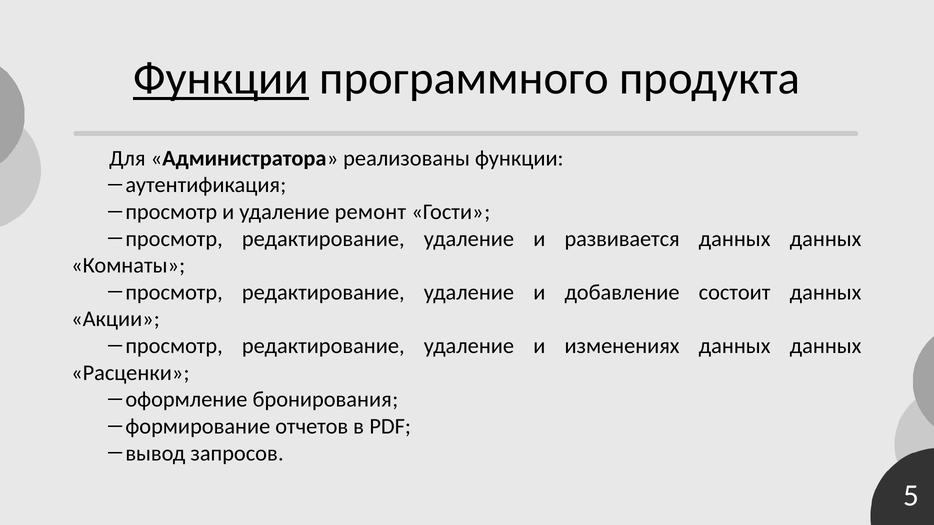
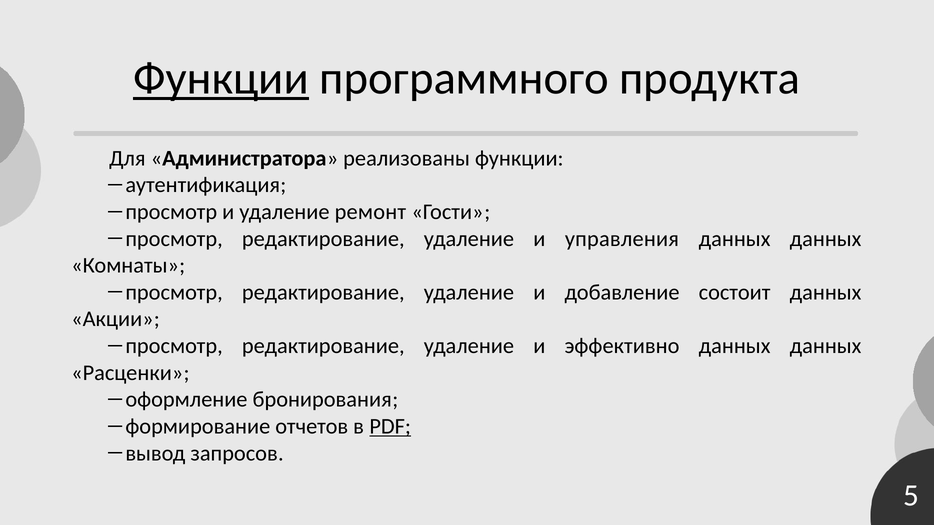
развивается: развивается -> управления
изменениях: изменениях -> эффективно
PDF underline: none -> present
